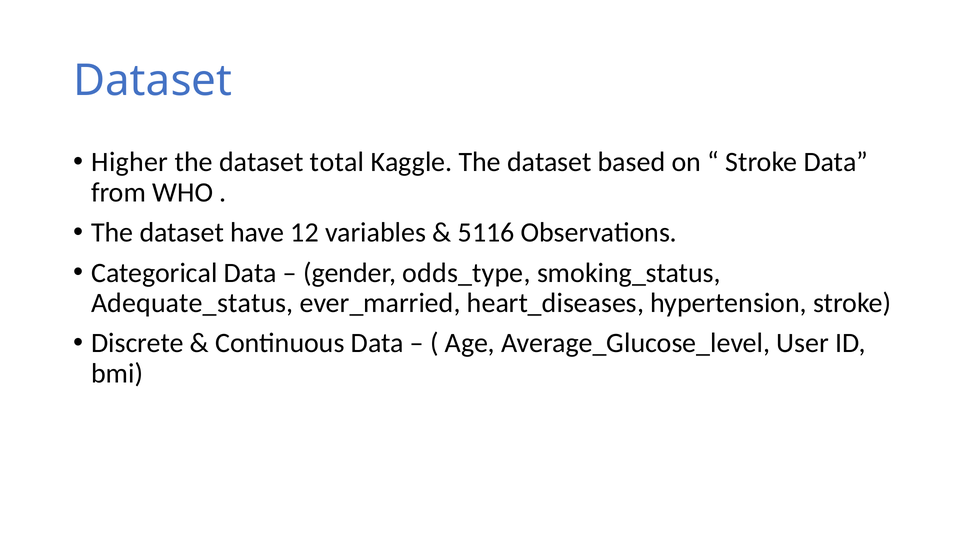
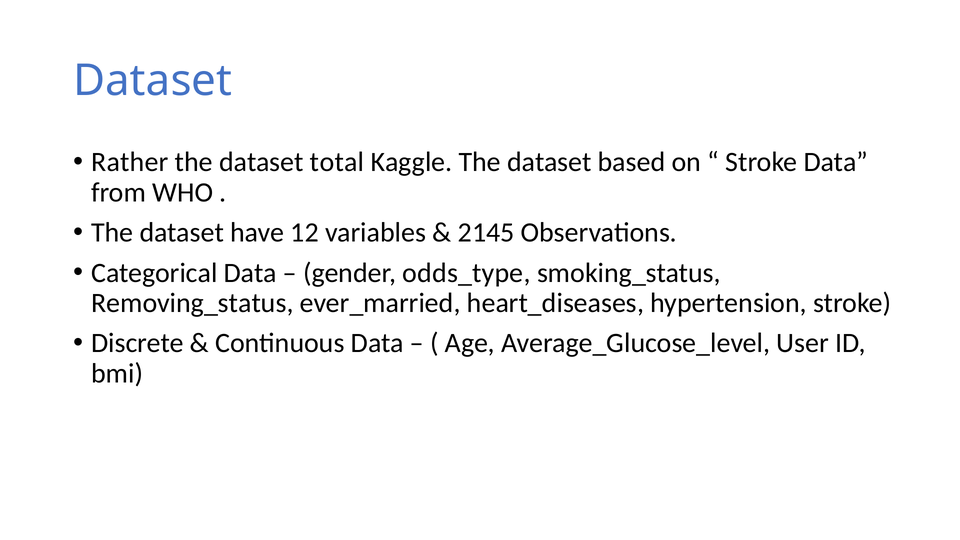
Higher: Higher -> Rather
5116: 5116 -> 2145
Adequate_status: Adequate_status -> Removing_status
